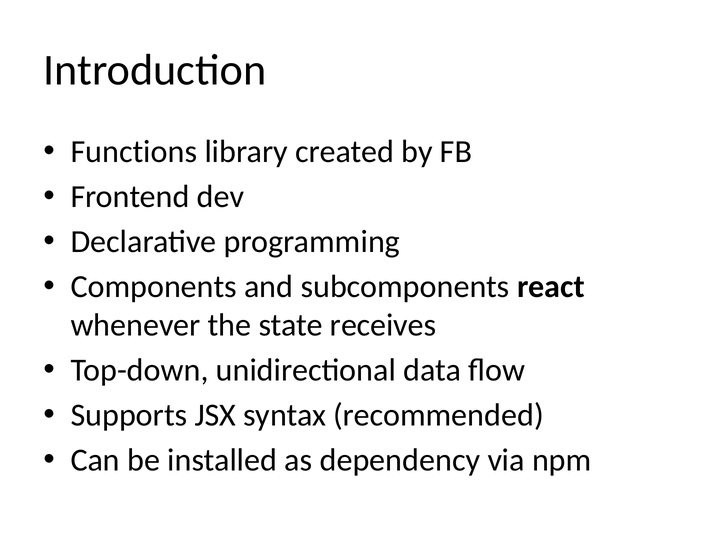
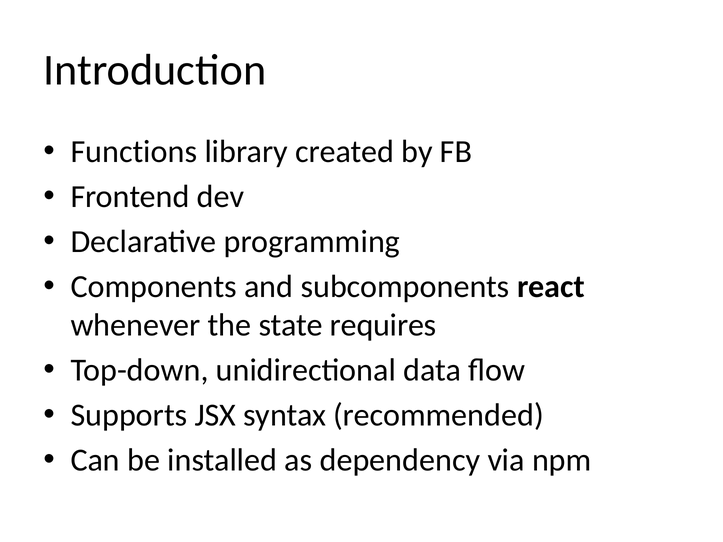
receives: receives -> requires
